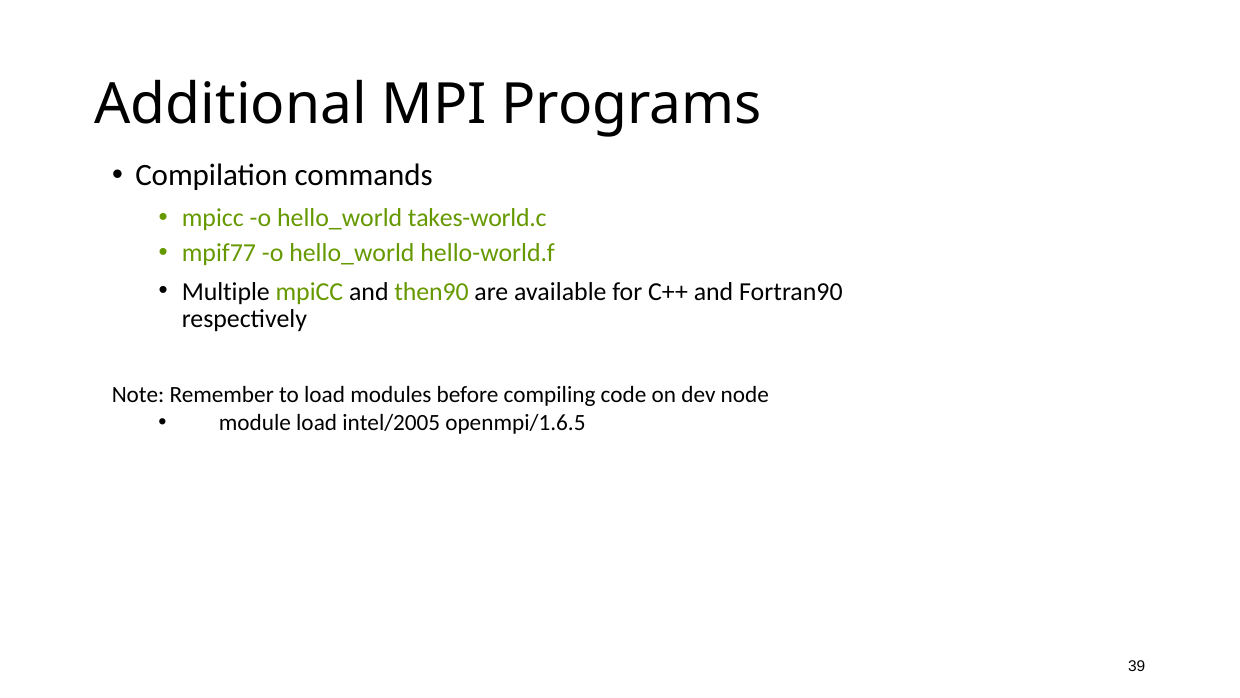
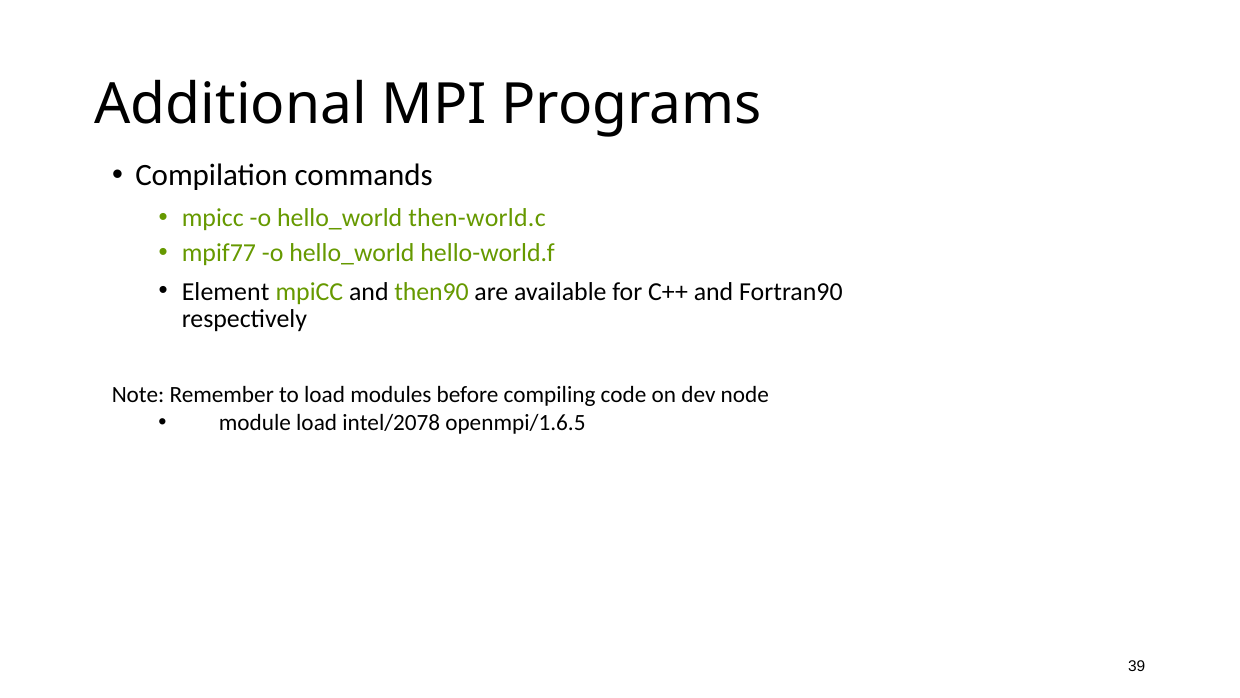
takes-world.c: takes-world.c -> then-world.c
Multiple: Multiple -> Element
intel/2005: intel/2005 -> intel/2078
